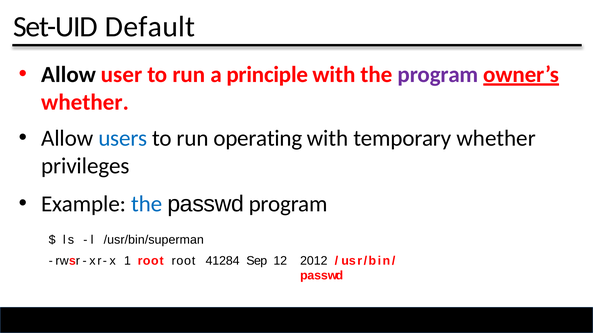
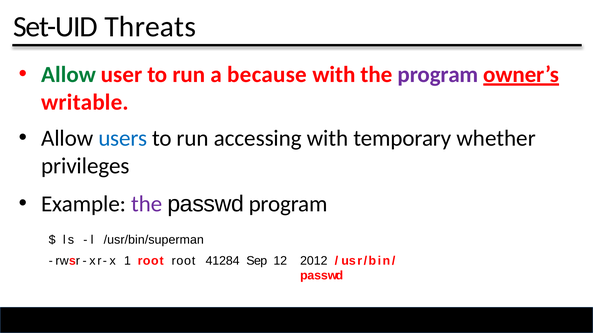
Default: Default -> Threats
Allow at (69, 75) colour: black -> green
principle: principle -> because
whether at (85, 102): whether -> writable
operating: operating -> accessing
the at (147, 204) colour: blue -> purple
